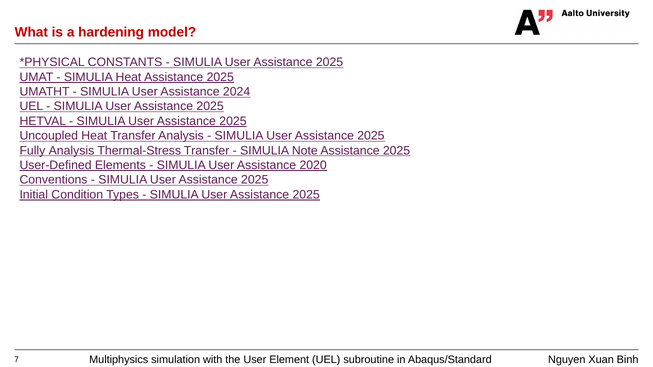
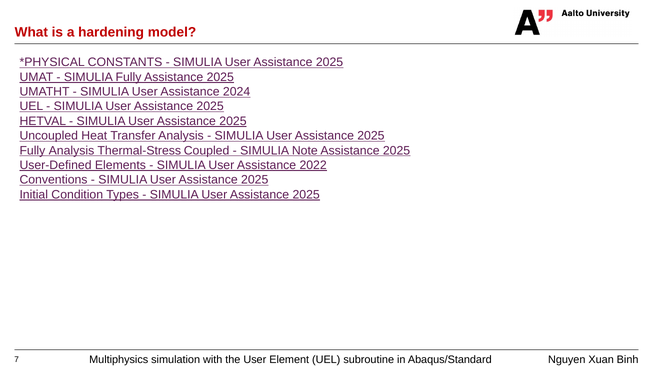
SIMULIA Heat: Heat -> Fully
Thermal-Stress Transfer: Transfer -> Coupled
2020: 2020 -> 2022
